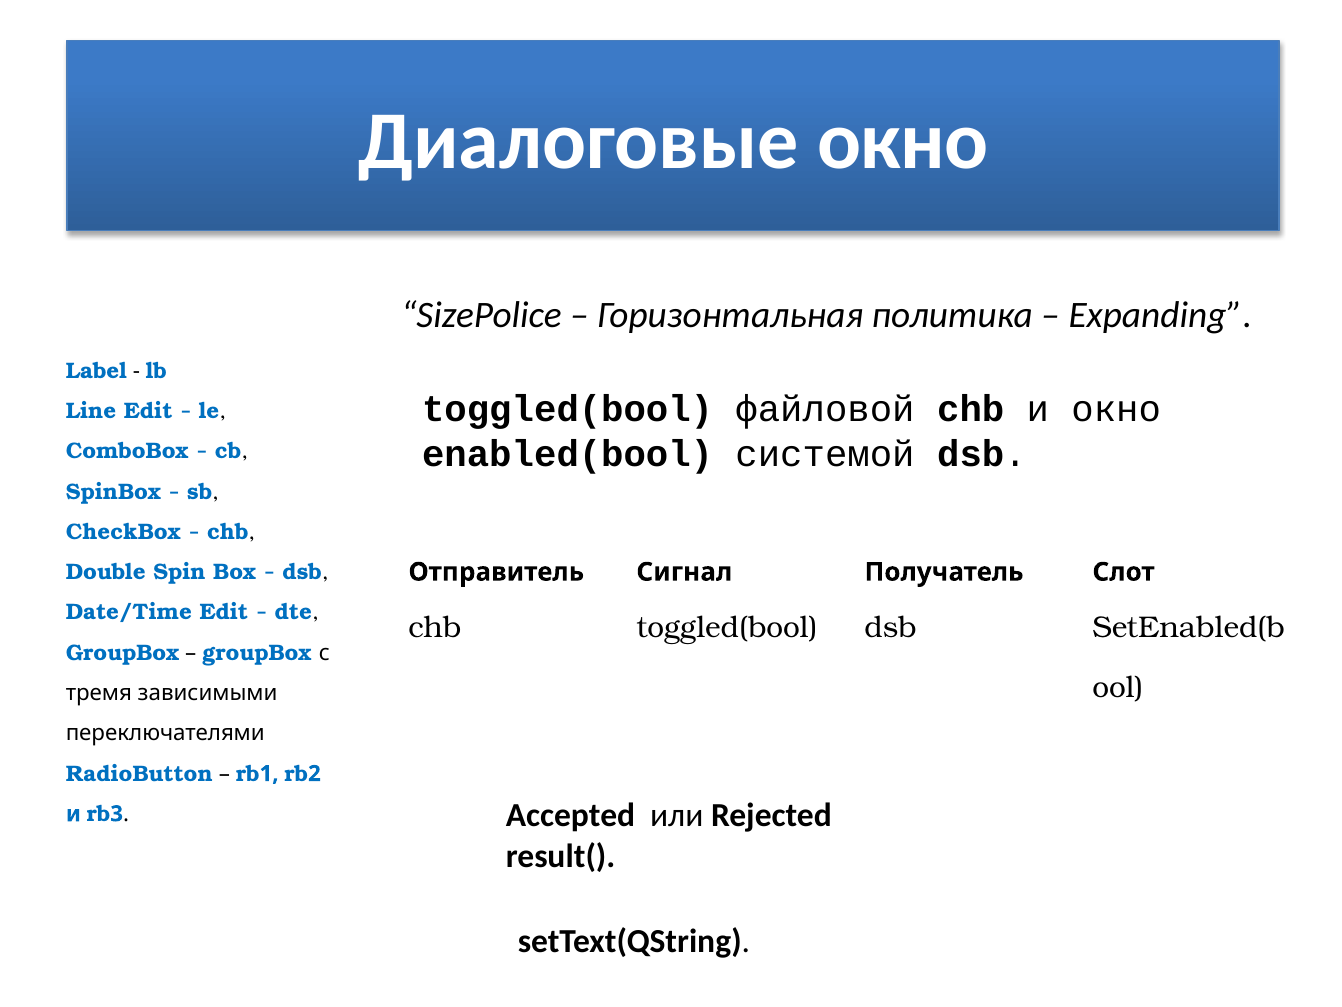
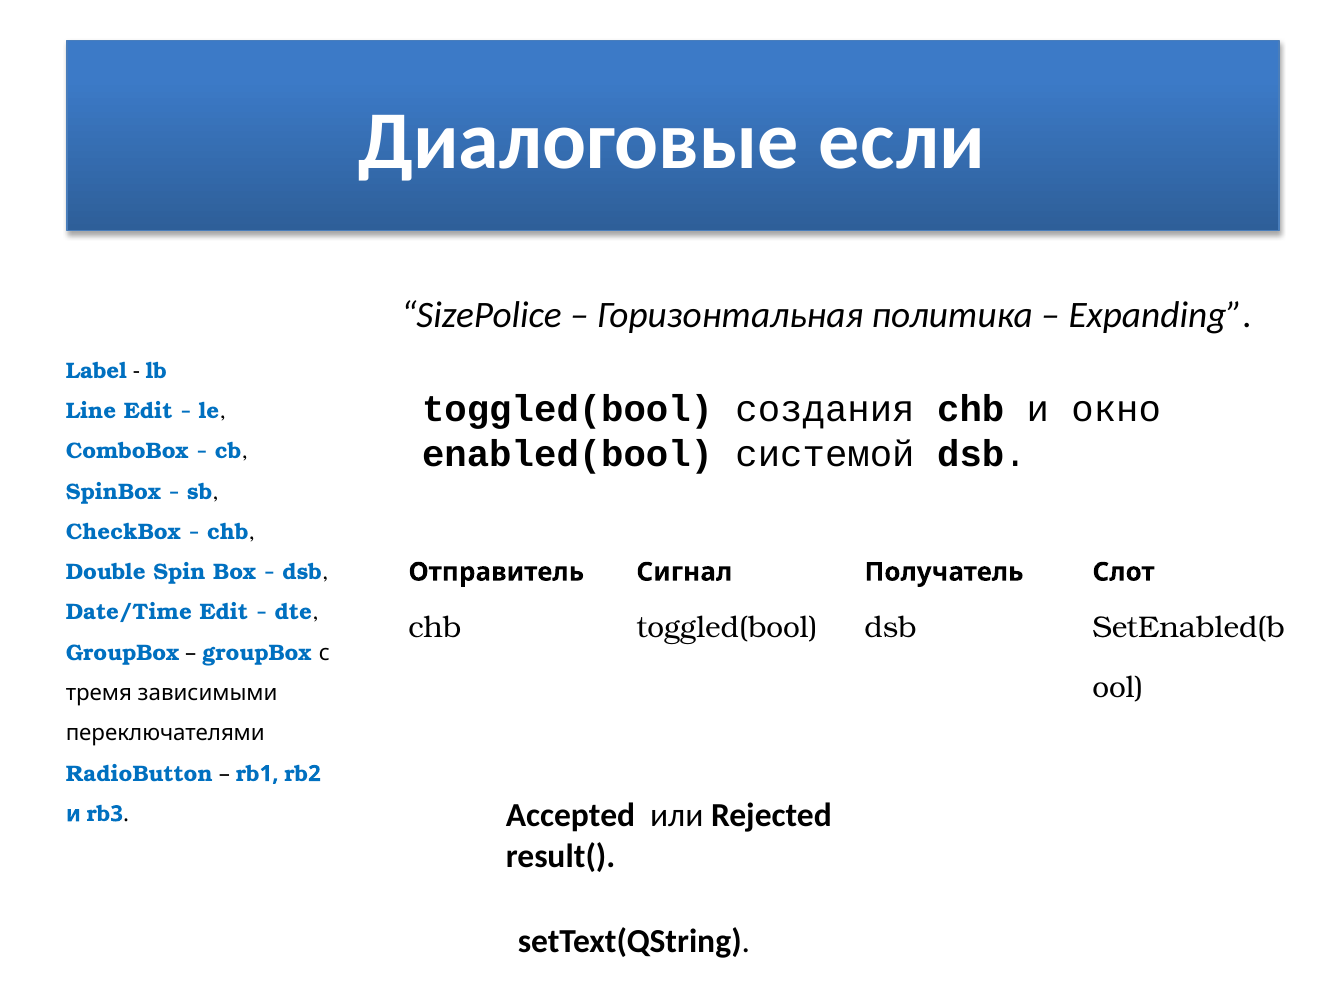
Диалоговые окно: окно -> если
файловой: файловой -> создания
